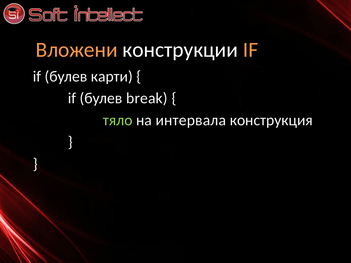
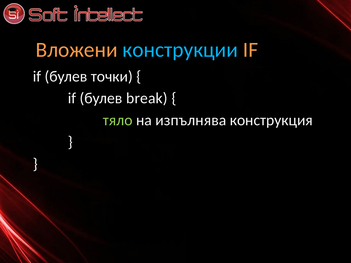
конструкции colour: white -> light blue
карти: карти -> точки
интервала: интервала -> изпълнява
